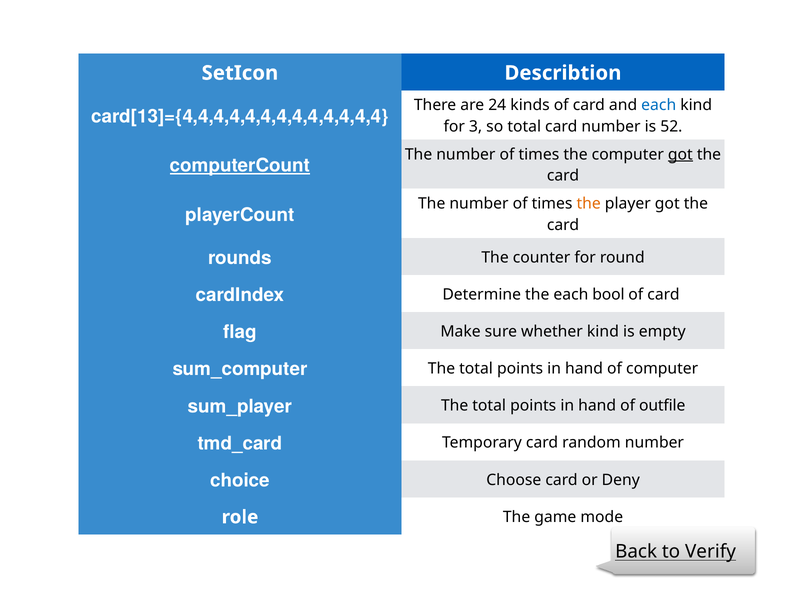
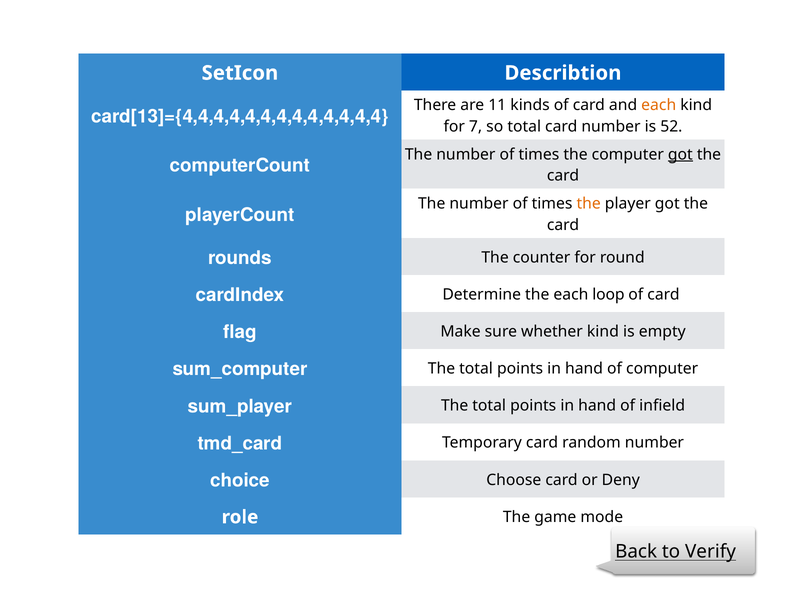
24: 24 -> 11
each at (659, 105) colour: blue -> orange
3: 3 -> 7
computerCount underline: present -> none
bool: bool -> loop
outfile: outfile -> infield
